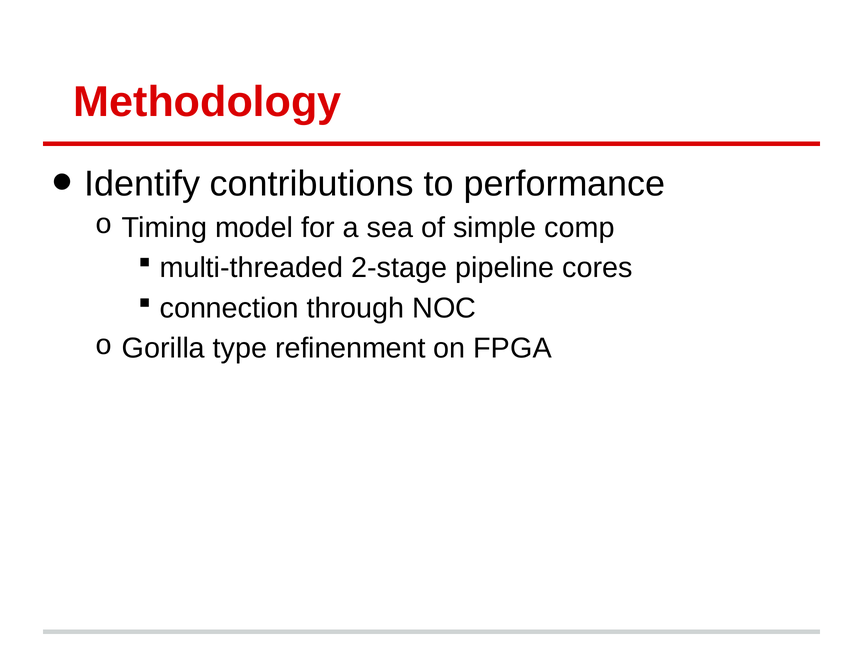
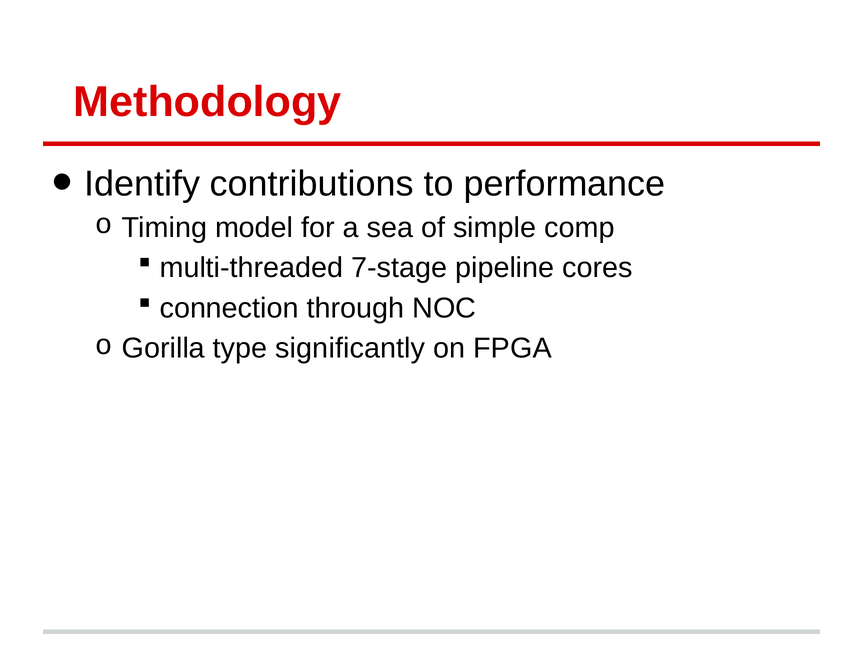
2-stage: 2-stage -> 7-stage
refinenment: refinenment -> significantly
